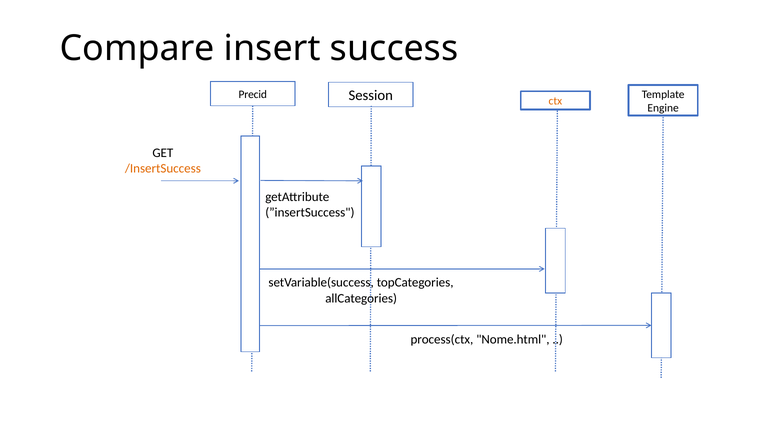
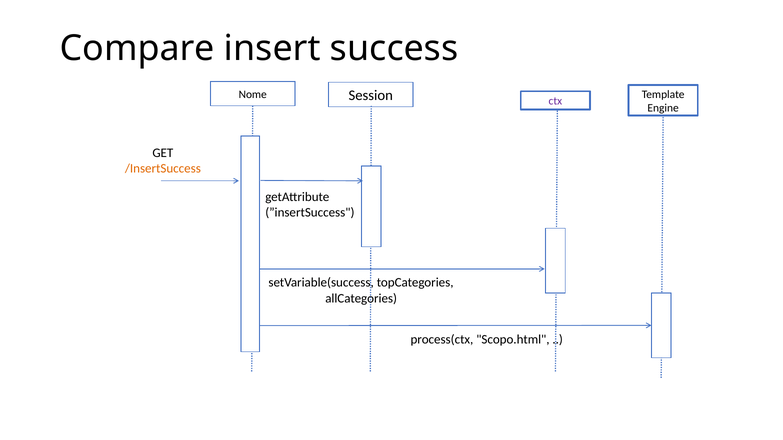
Precid: Precid -> Nome
ctx colour: orange -> purple
Nome.html: Nome.html -> Scopo.html
